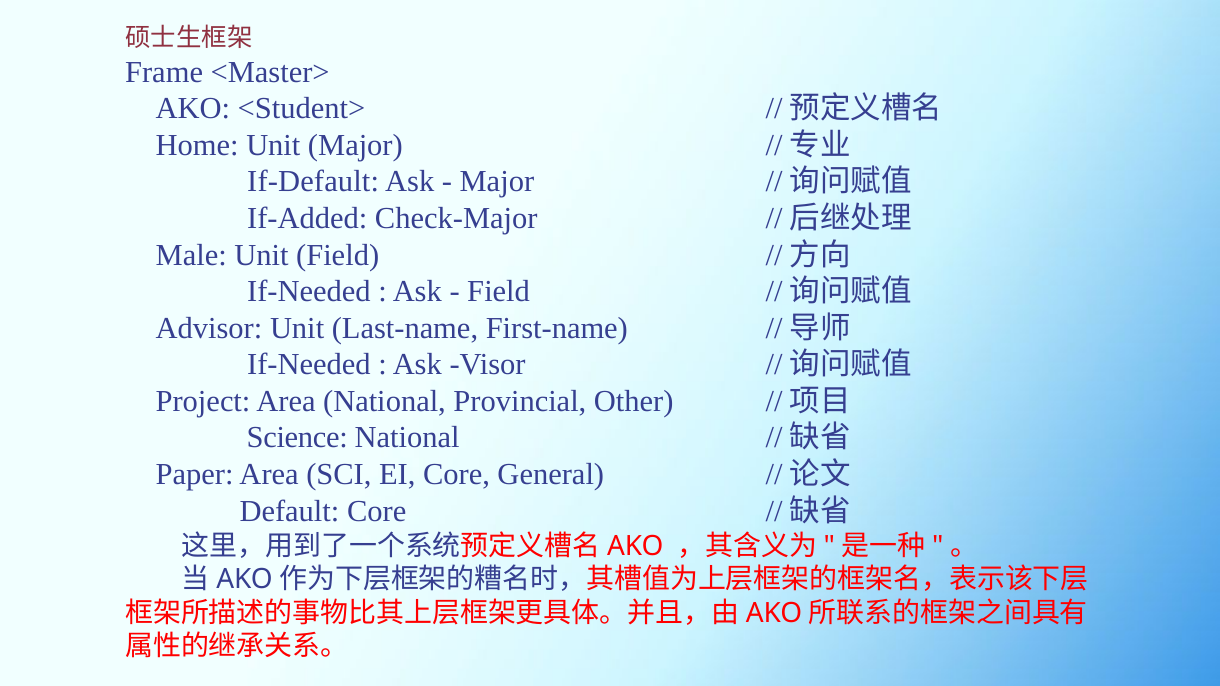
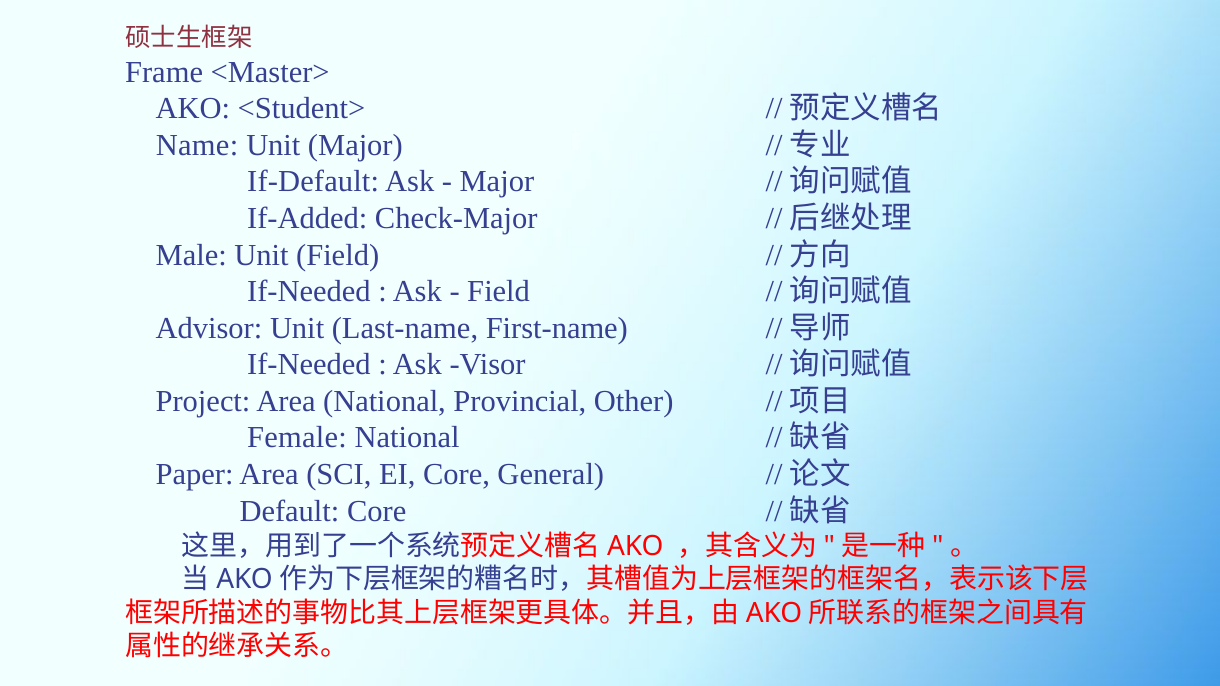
Home: Home -> Name
Science: Science -> Female
